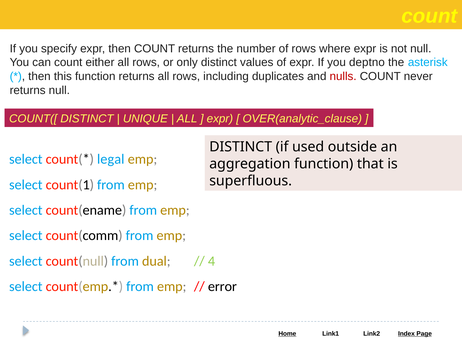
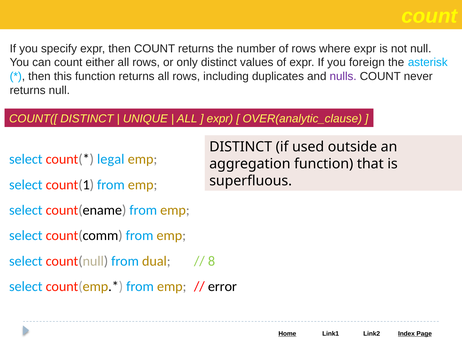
deptno: deptno -> foreign
nulls colour: red -> purple
4: 4 -> 8
